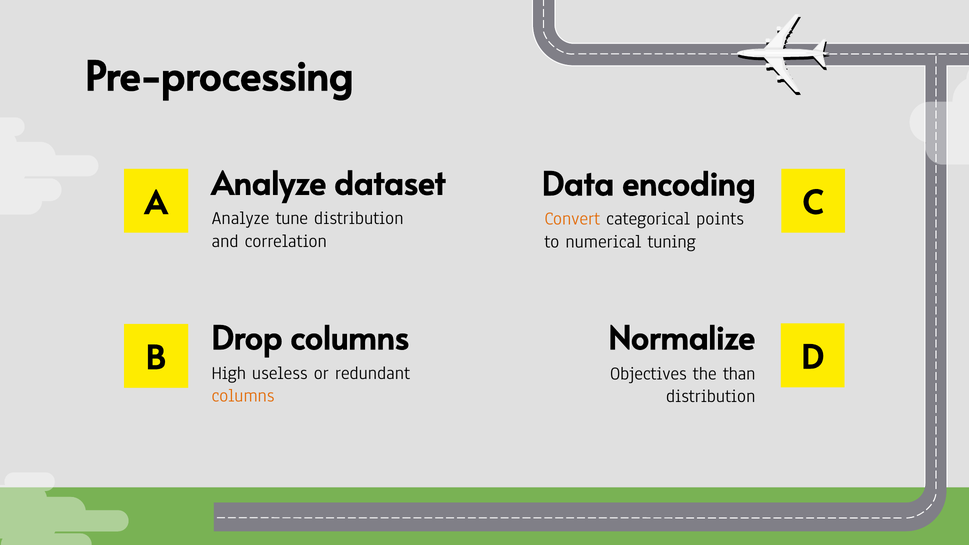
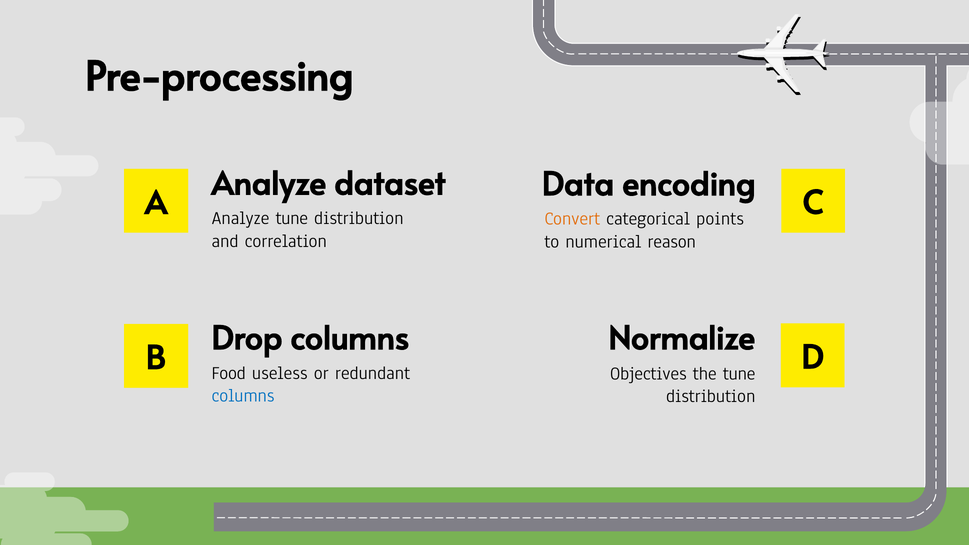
tuning: tuning -> reason
High: High -> Food
the than: than -> tune
columns at (243, 396) colour: orange -> blue
